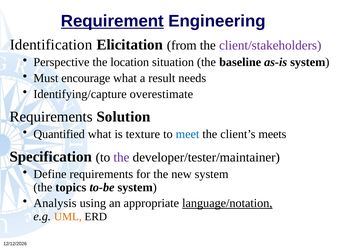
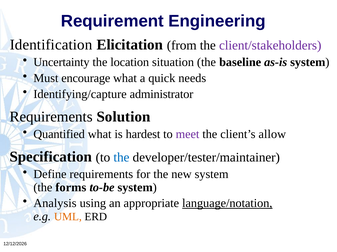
Requirement underline: present -> none
Perspective: Perspective -> Uncertainty
result: result -> quick
overestimate: overestimate -> administrator
texture: texture -> hardest
meet colour: blue -> purple
meets: meets -> allow
the at (121, 158) colour: purple -> blue
topics: topics -> forms
